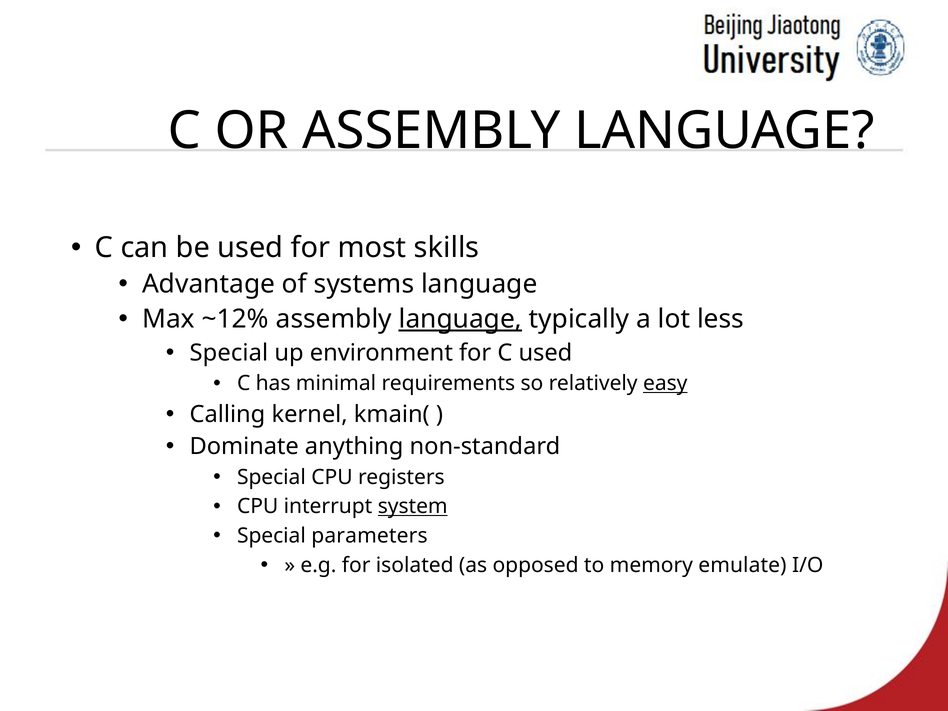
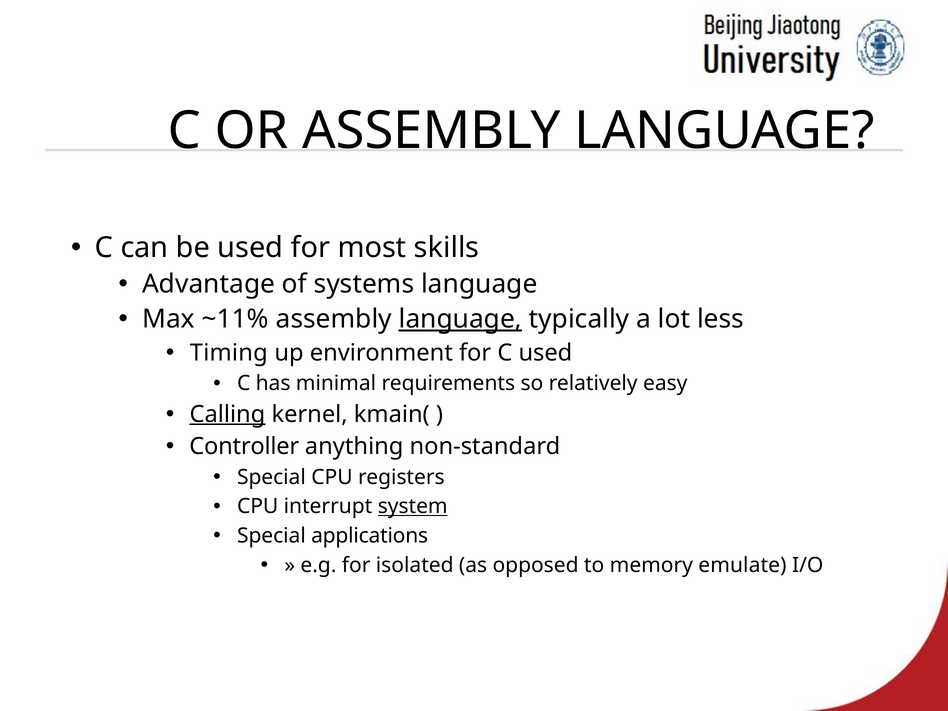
~12%: ~12% -> ~11%
Special at (229, 353): Special -> Timing
easy underline: present -> none
Calling underline: none -> present
Dominate: Dominate -> Controller
parameters: parameters -> applications
